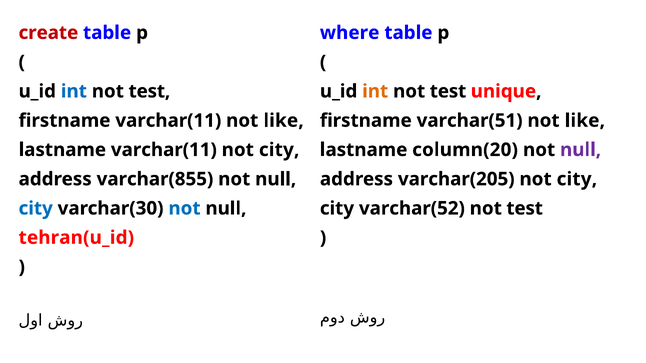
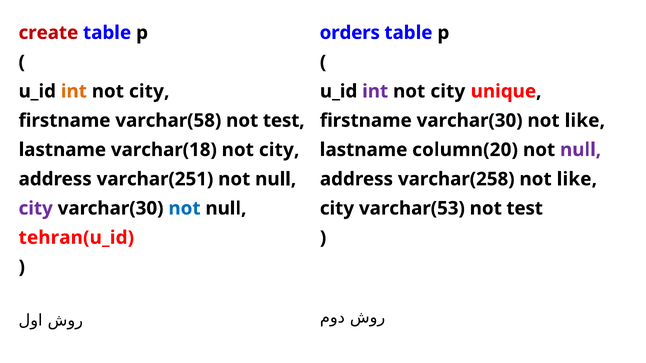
where: where -> orders
int at (74, 91) colour: blue -> orange
test at (149, 91): test -> city
int at (375, 91) colour: orange -> purple
test at (448, 91): test -> city
firstname varchar(11: varchar(11 -> varchar(58
like at (284, 121): like -> test
firstname varchar(51: varchar(51 -> varchar(30
lastname varchar(11: varchar(11 -> varchar(18
varchar(855: varchar(855 -> varchar(251
varchar(205: varchar(205 -> varchar(258
city at (577, 179): city -> like
city at (36, 209) colour: blue -> purple
varchar(52: varchar(52 -> varchar(53
